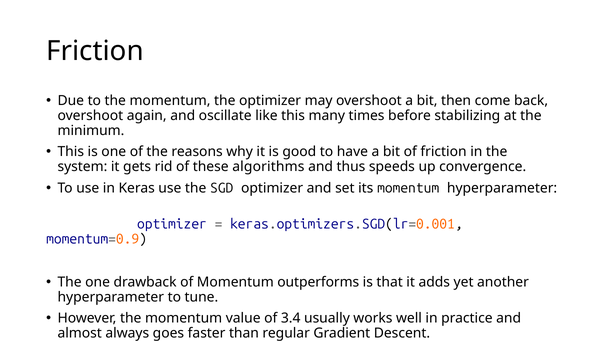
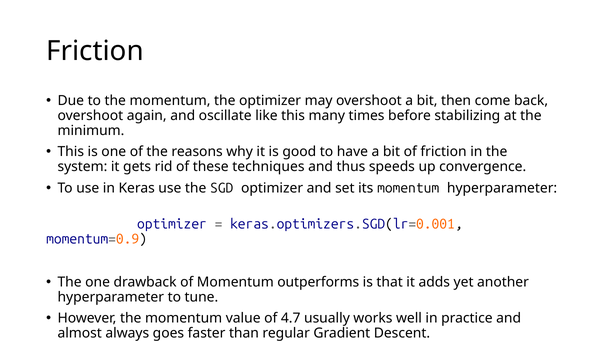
algorithms: algorithms -> techniques
3.4: 3.4 -> 4.7
